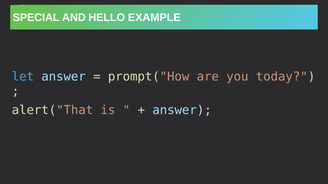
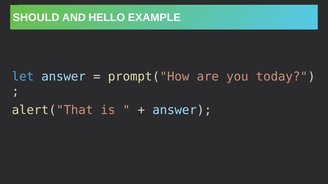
SPECIAL: SPECIAL -> SHOULD
